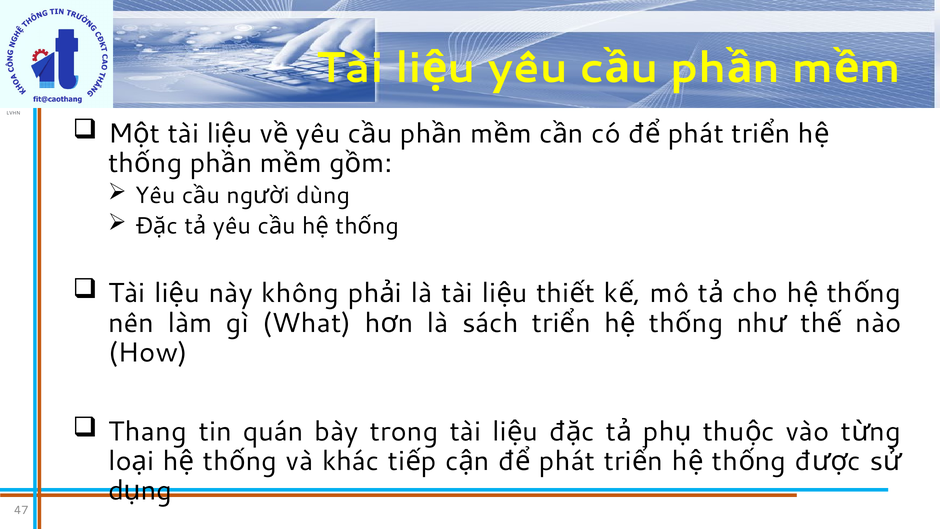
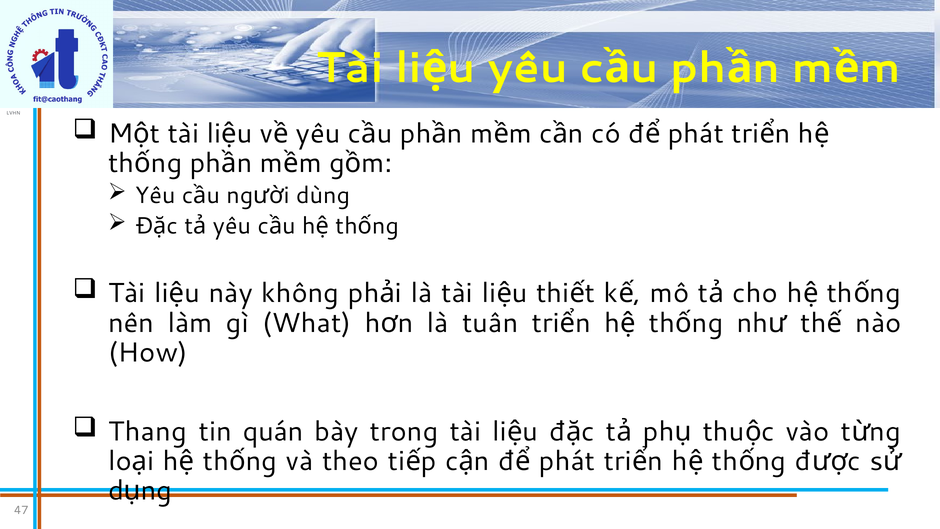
sách: sách -> tuân
khác: khác -> theo
